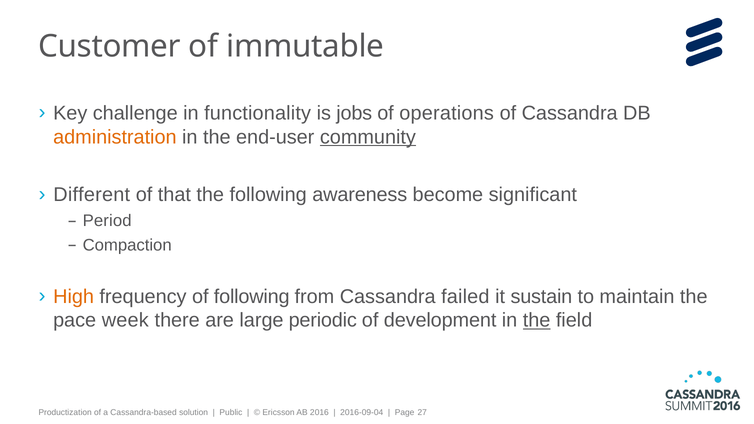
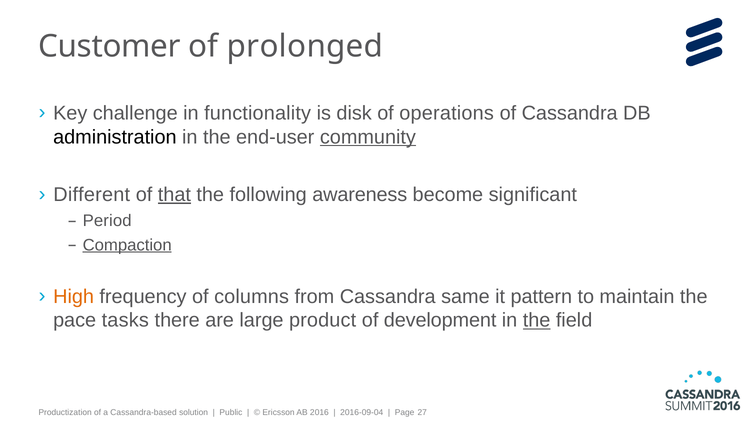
immutable: immutable -> prolonged
jobs: jobs -> disk
administration colour: orange -> black
that underline: none -> present
Compaction underline: none -> present
of following: following -> columns
failed: failed -> same
sustain: sustain -> pattern
week: week -> tasks
periodic: periodic -> product
